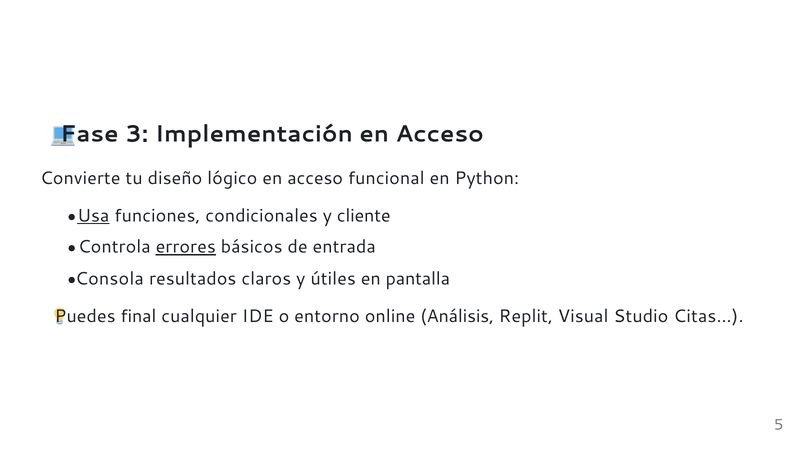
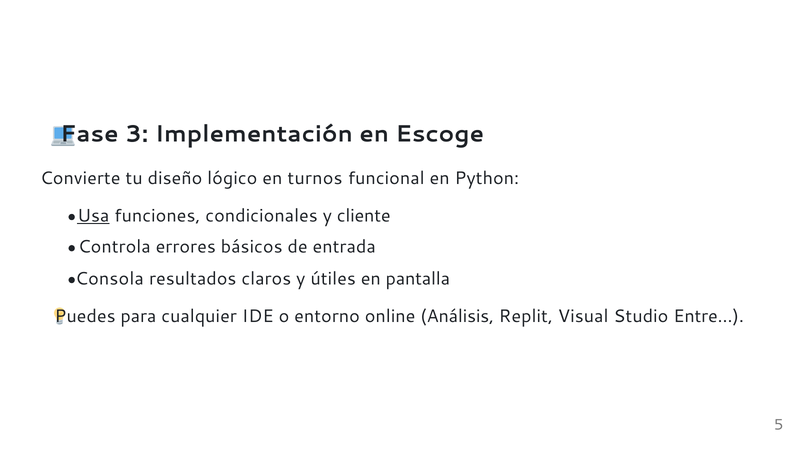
Implementación en Acceso: Acceso -> Escoge
lógico en acceso: acceso -> turnos
errores underline: present -> none
final: final -> para
Citas…: Citas… -> Entre…
